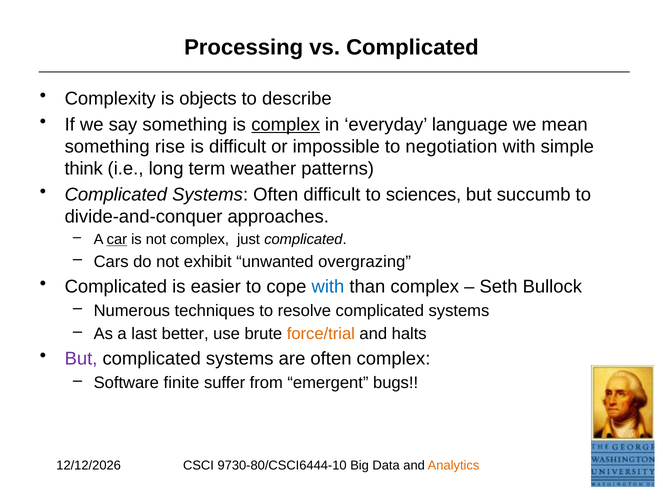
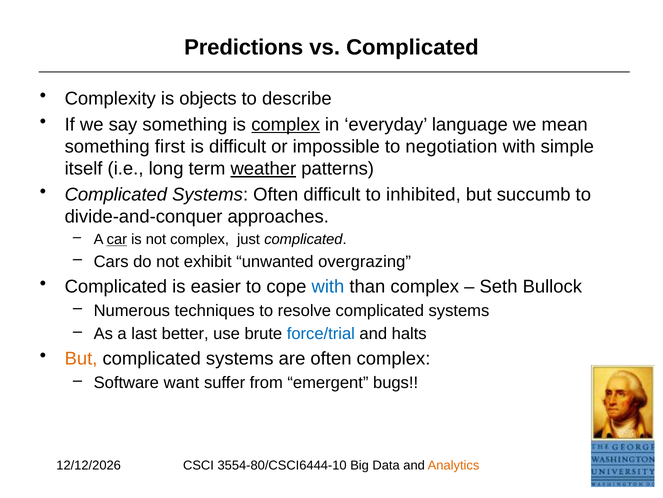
Processing: Processing -> Predictions
rise: rise -> first
think: think -> itself
weather underline: none -> present
sciences: sciences -> inhibited
force/trial colour: orange -> blue
But at (81, 358) colour: purple -> orange
finite: finite -> want
9730-80/CSCI6444-10: 9730-80/CSCI6444-10 -> 3554-80/CSCI6444-10
